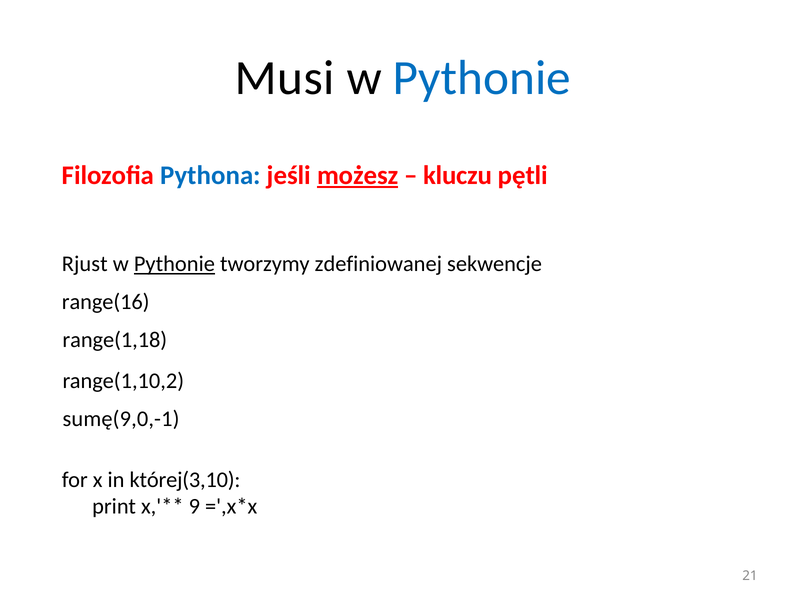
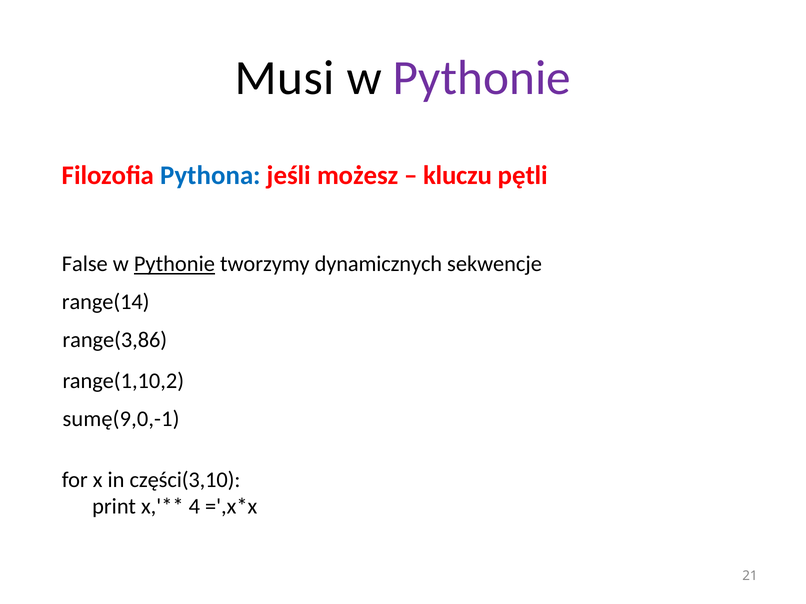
Pythonie at (482, 78) colour: blue -> purple
możesz underline: present -> none
Rjust: Rjust -> False
zdefiniowanej: zdefiniowanej -> dynamicznych
range(16: range(16 -> range(14
range(1,18: range(1,18 -> range(3,86
której(3,10: której(3,10 -> części(3,10
9: 9 -> 4
